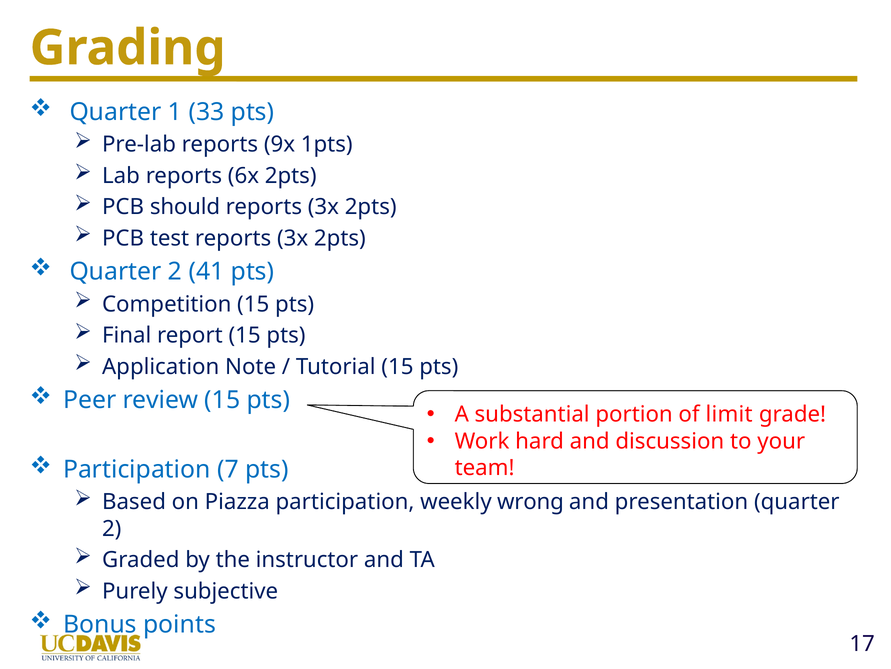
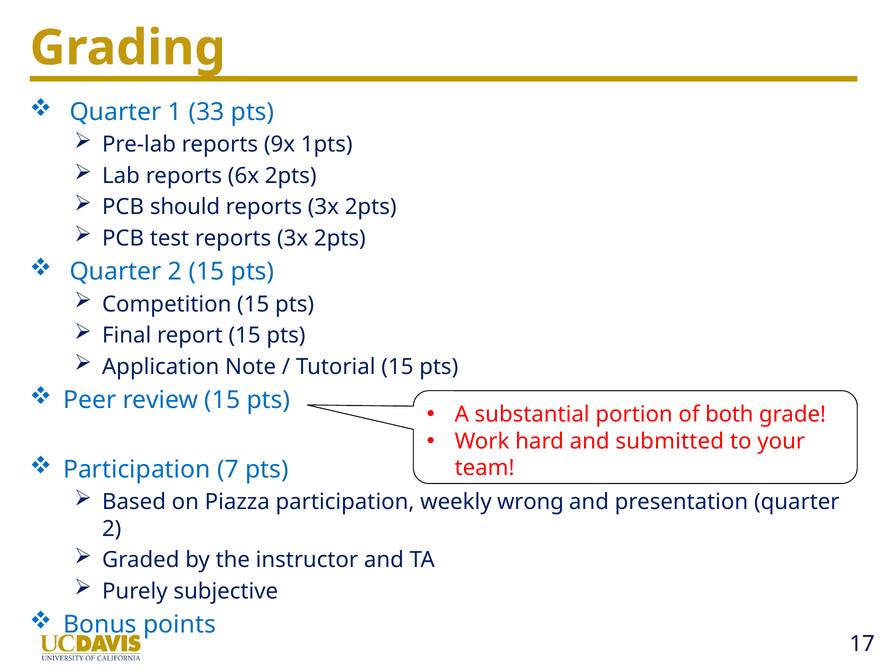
2 41: 41 -> 15
limit: limit -> both
discussion: discussion -> submitted
